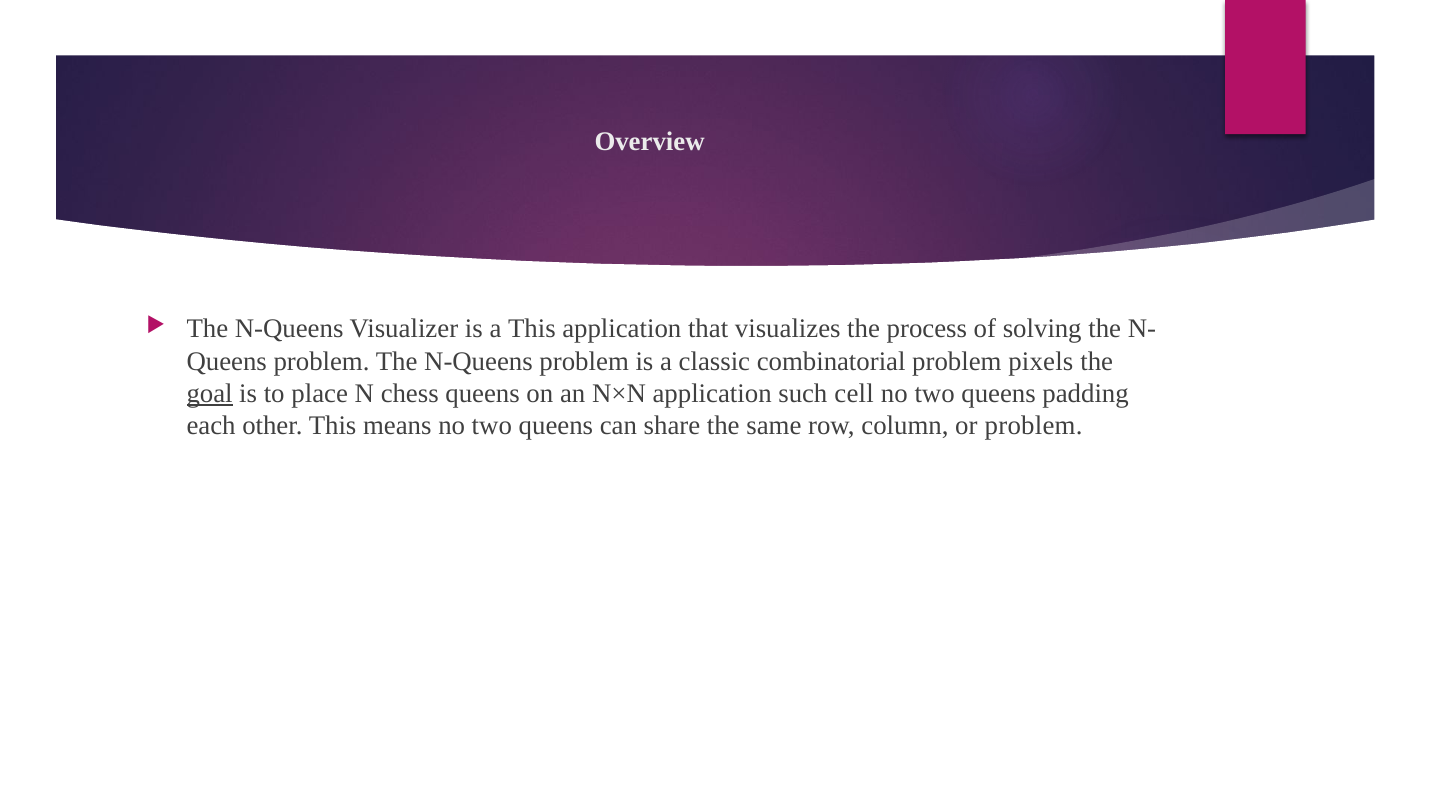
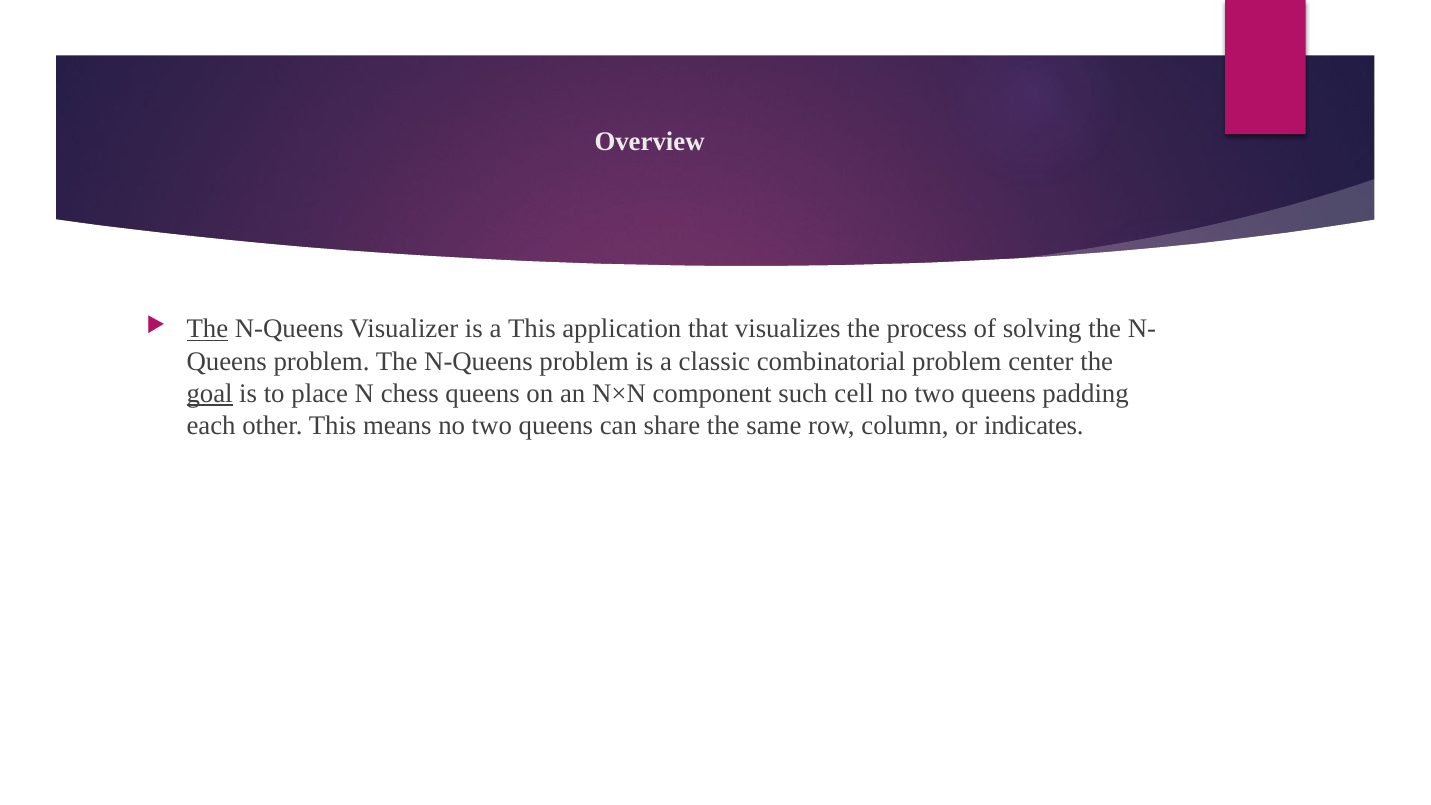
The at (207, 329) underline: none -> present
pixels: pixels -> center
N×N application: application -> component
or problem: problem -> indicates
